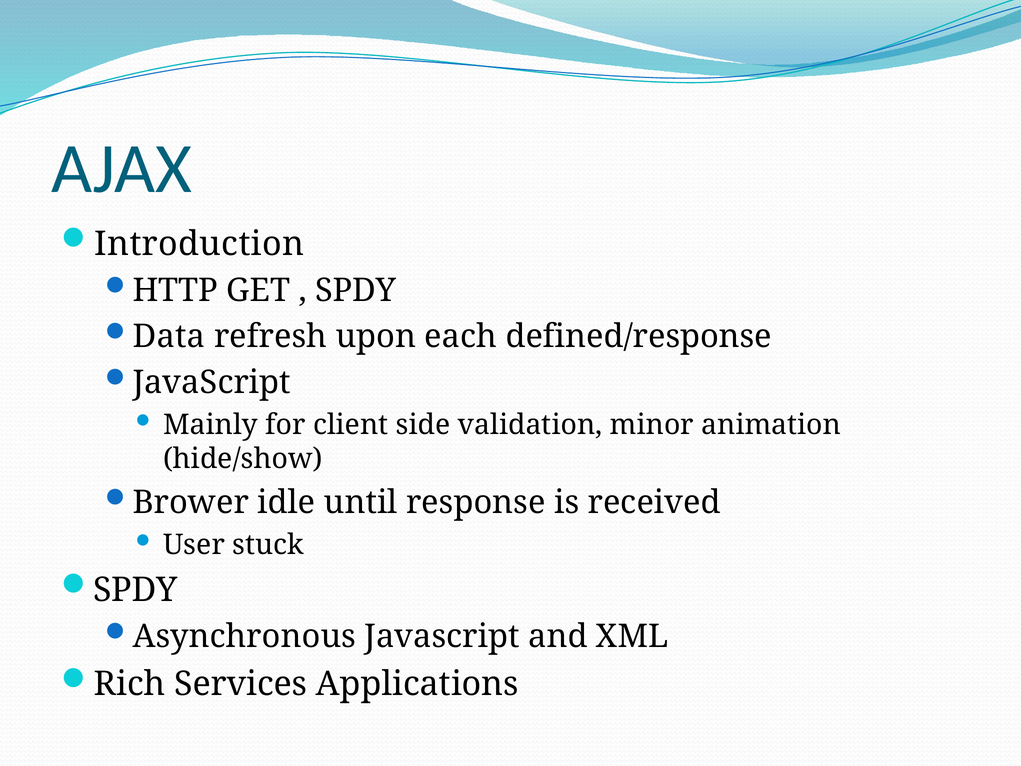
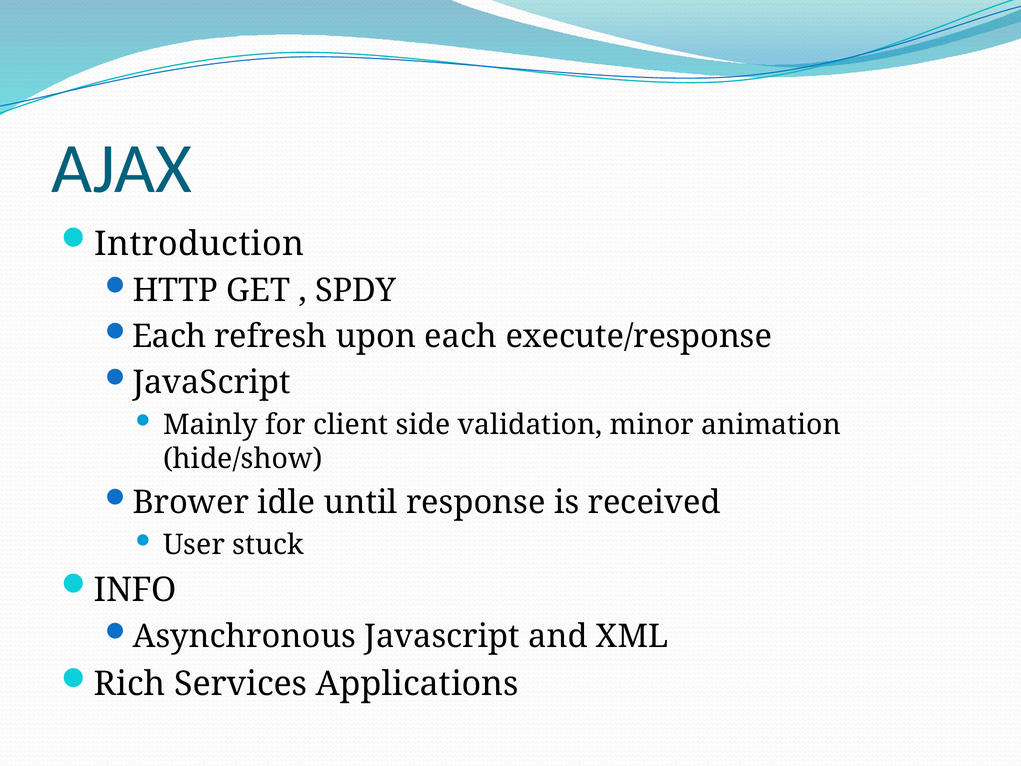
Data at (169, 337): Data -> Each
defined/response: defined/response -> execute/response
SPDY at (135, 590): SPDY -> INFO
